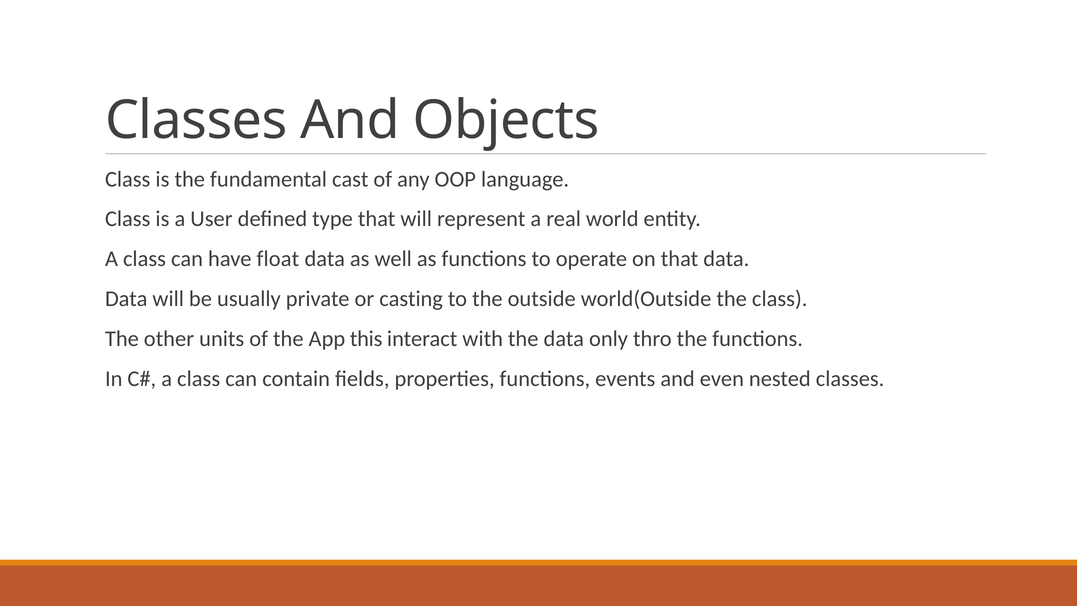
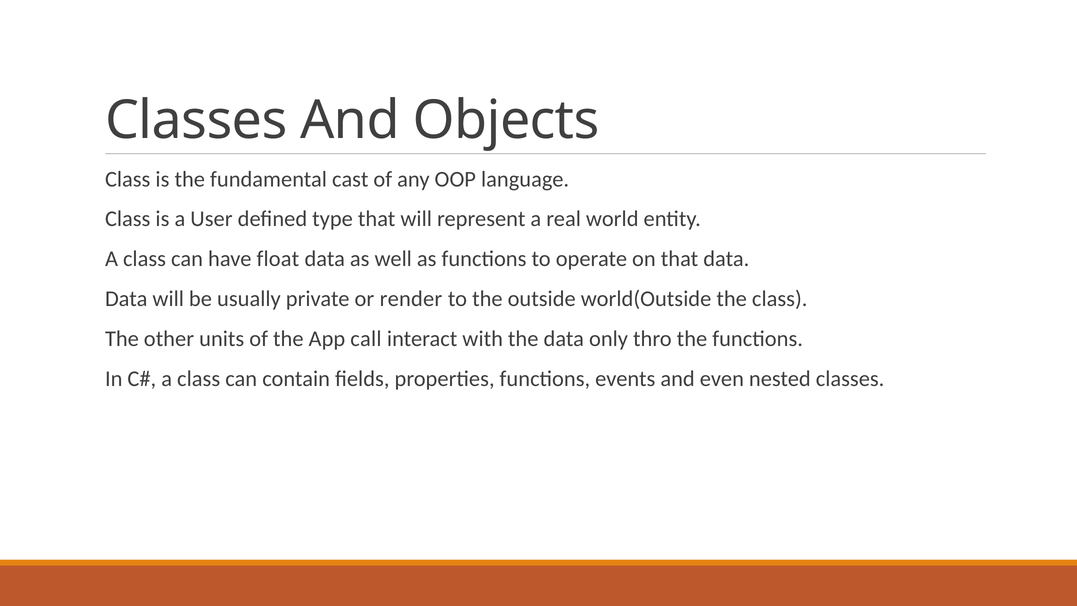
casting: casting -> render
this: this -> call
